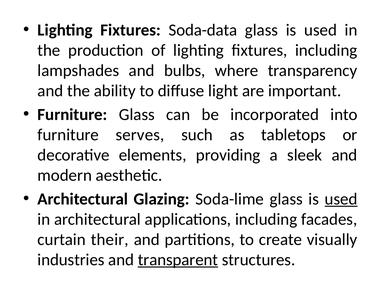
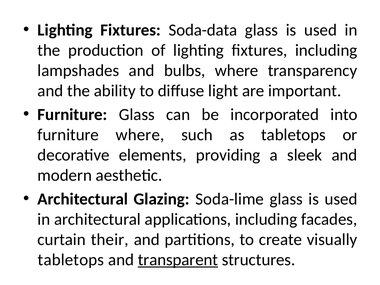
furniture serves: serves -> where
used at (341, 199) underline: present -> none
industries at (71, 260): industries -> tabletops
